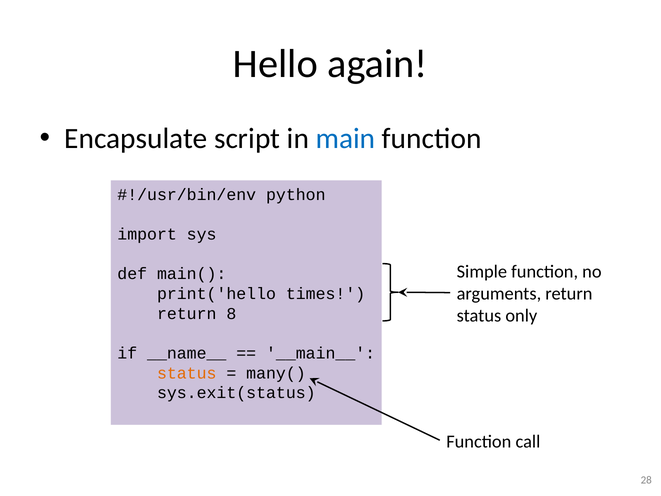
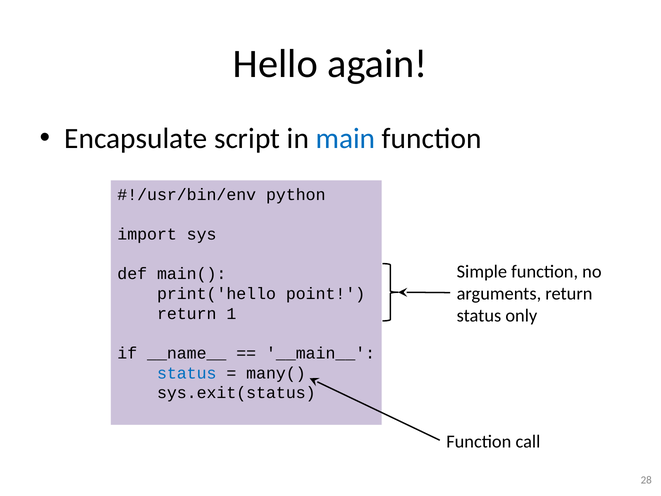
times: times -> point
8: 8 -> 1
status at (187, 373) colour: orange -> blue
